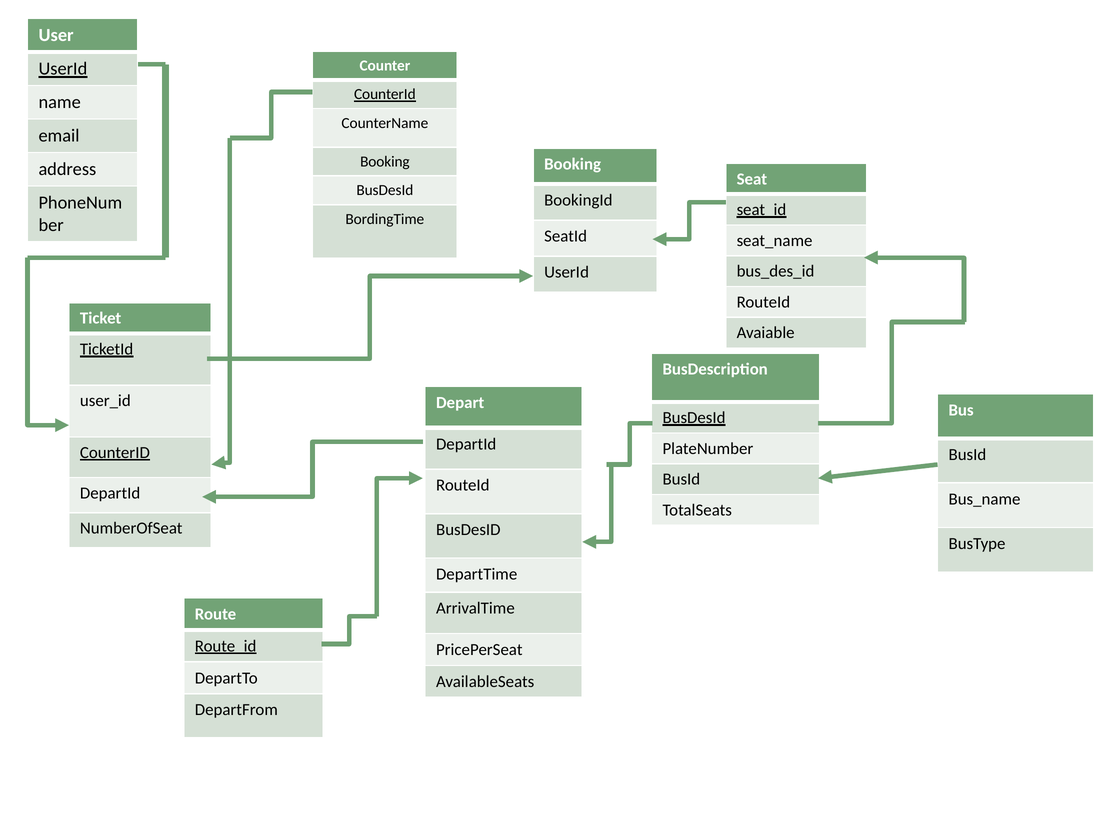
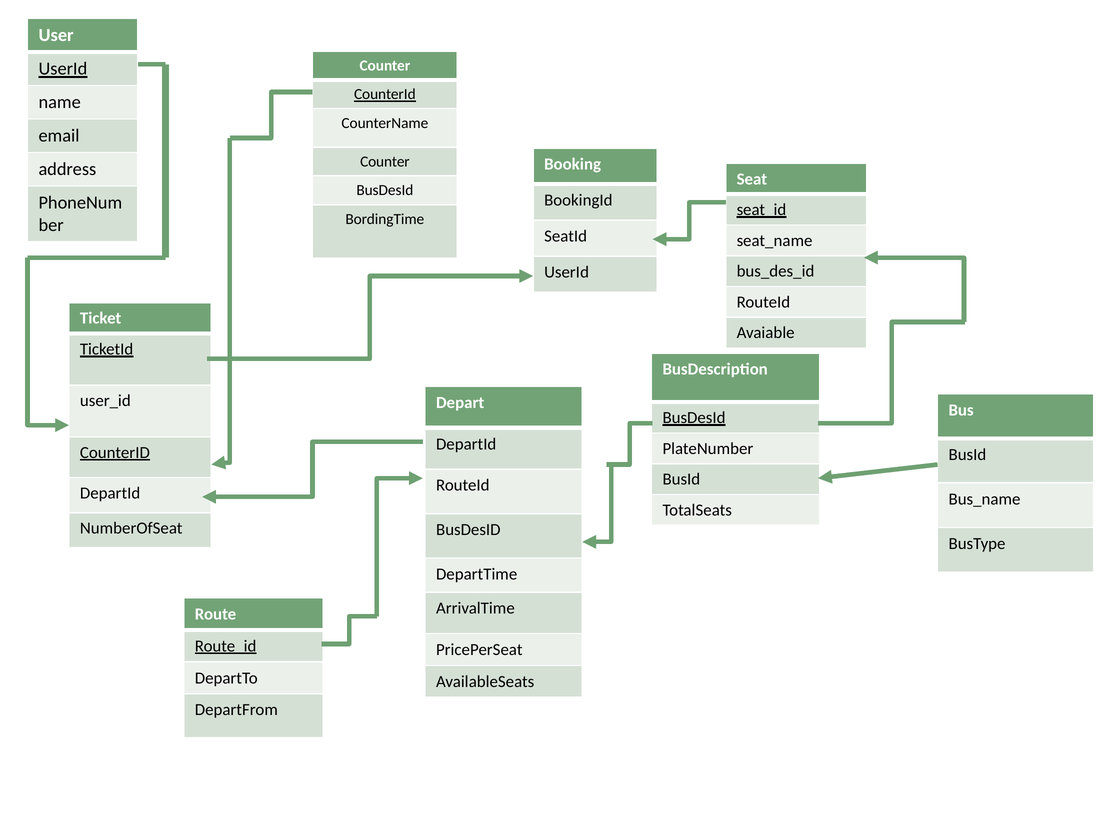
Booking at (385, 162): Booking -> Counter
